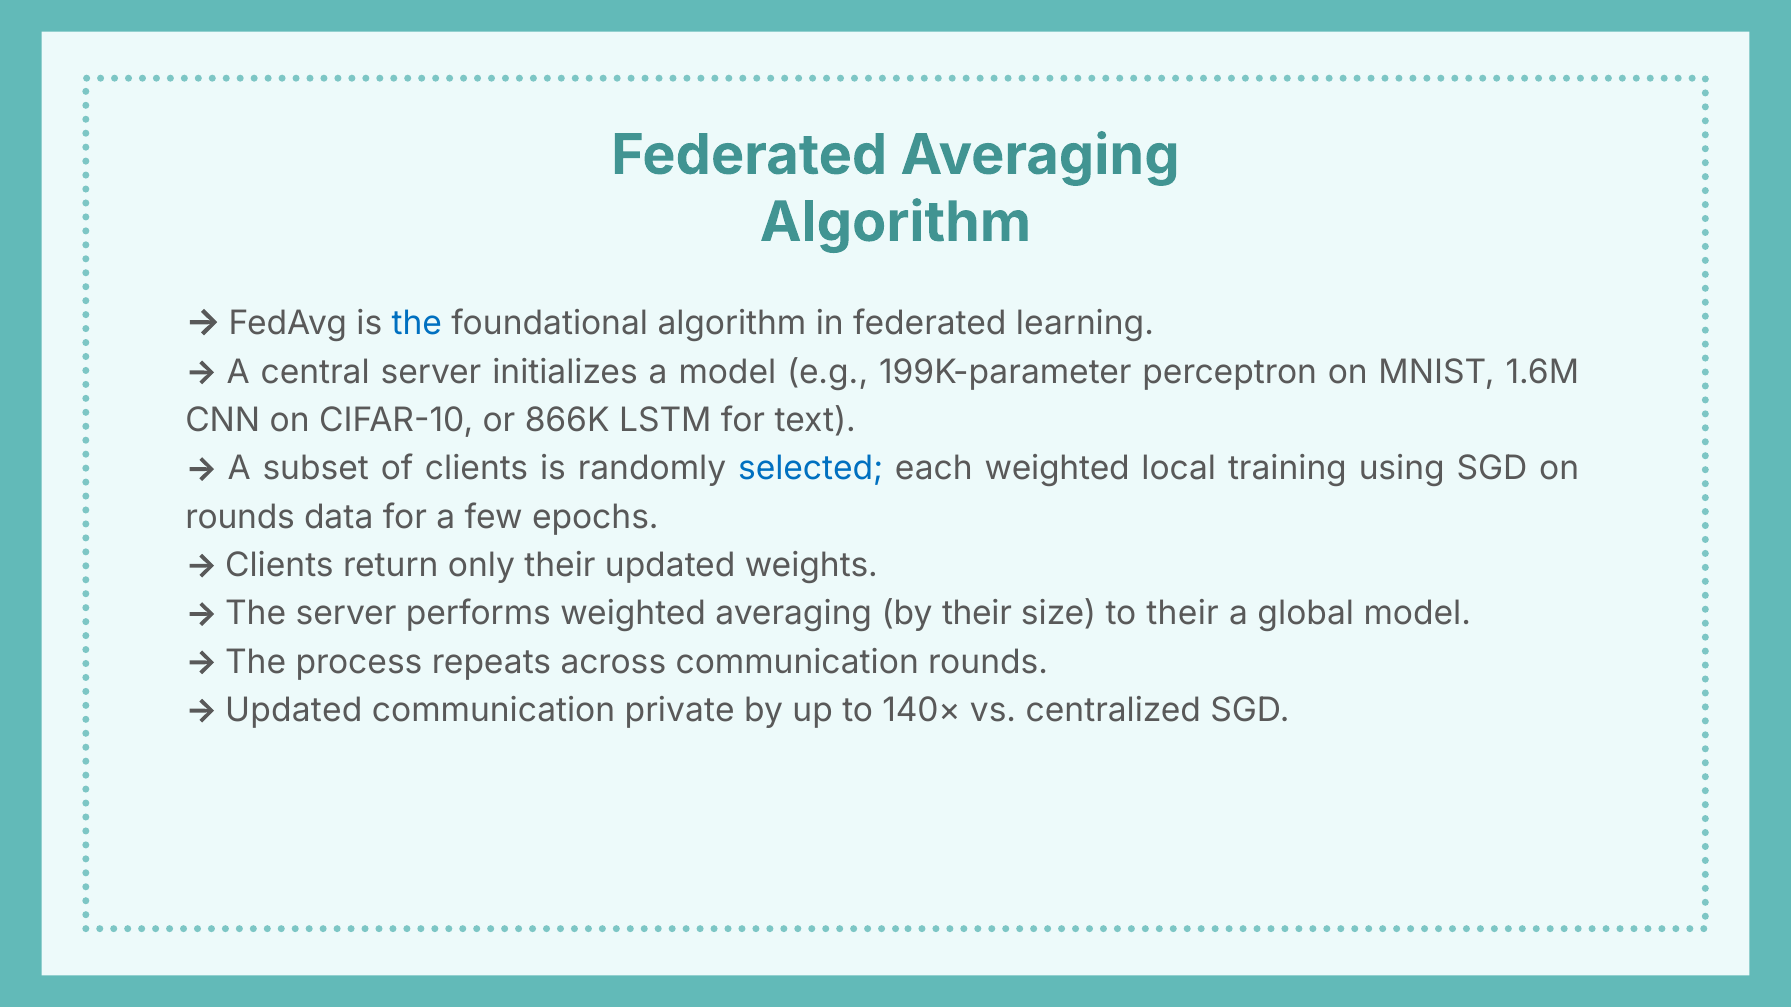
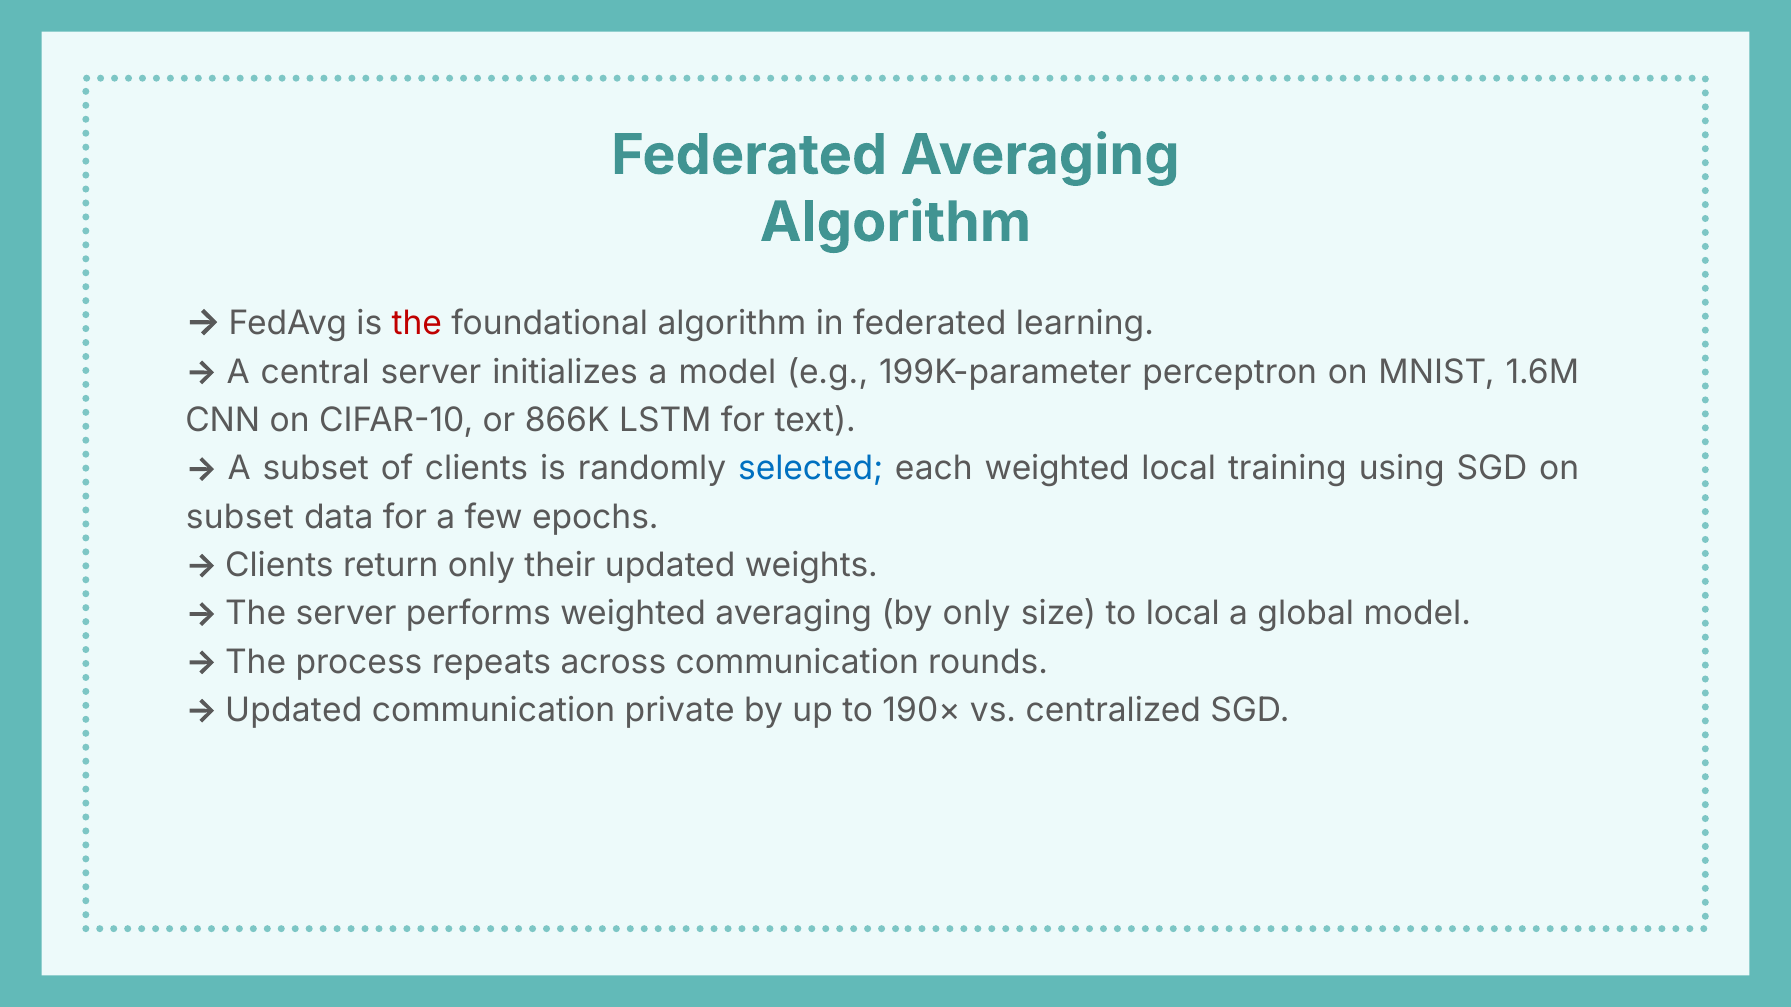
the at (417, 323) colour: blue -> red
rounds at (240, 517): rounds -> subset
by their: their -> only
to their: their -> local
140×: 140× -> 190×
